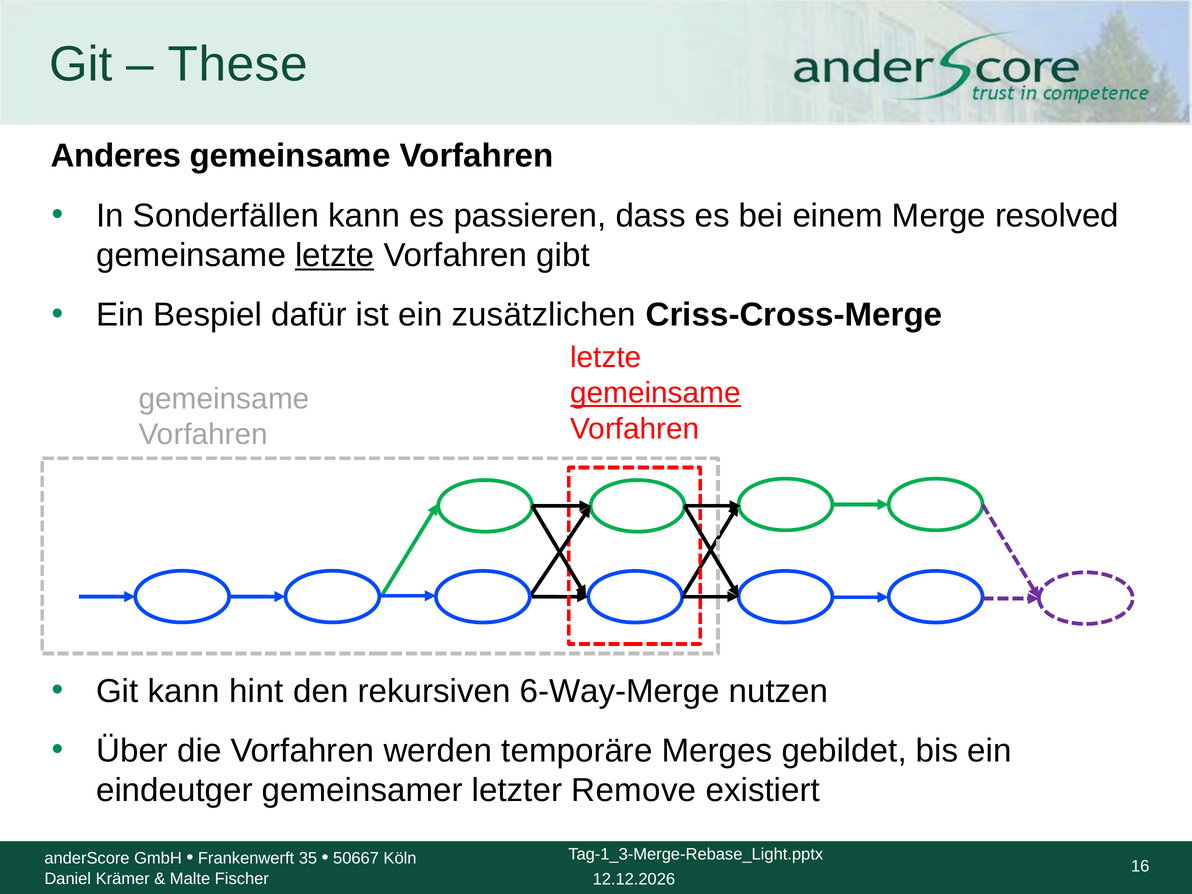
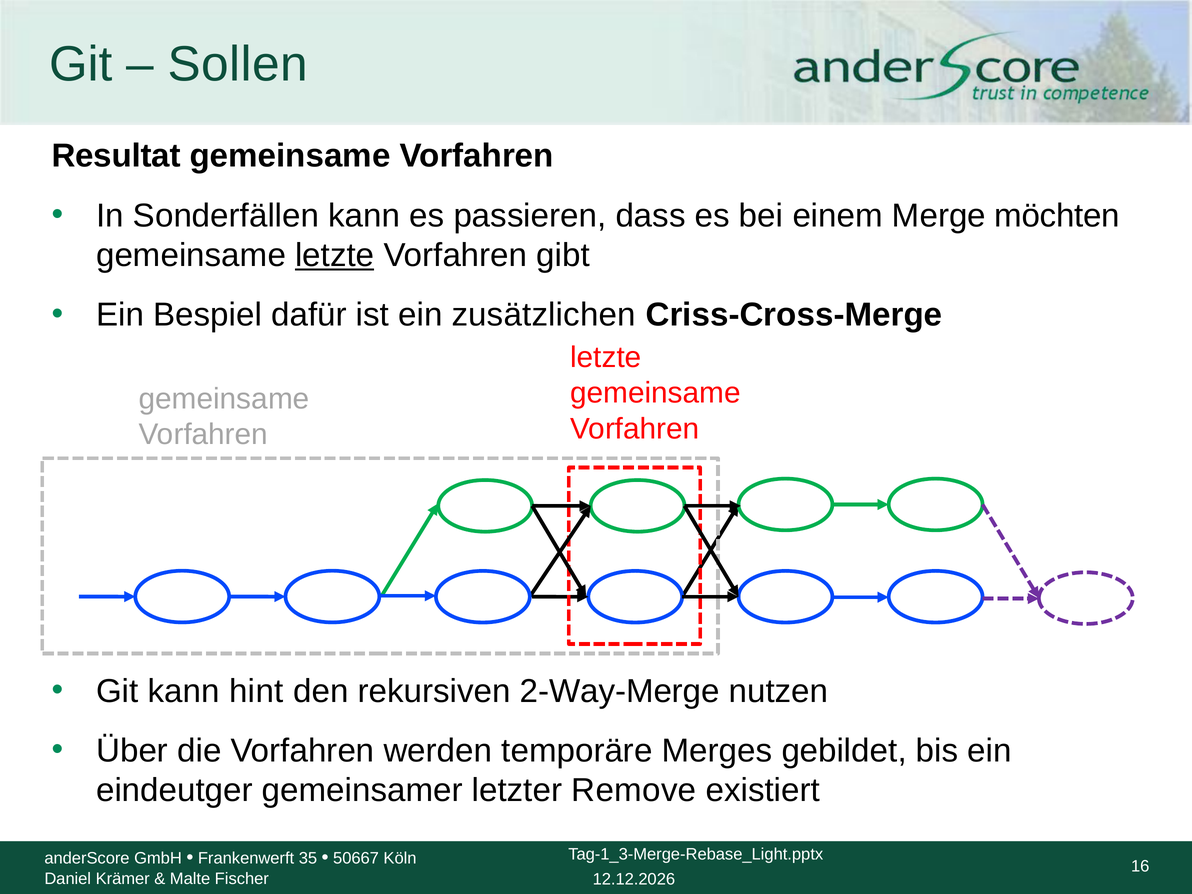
These: These -> Sollen
Anderes: Anderes -> Resultat
resolved: resolved -> möchten
gemeinsame at (656, 393) underline: present -> none
6-Way-Merge: 6-Way-Merge -> 2-Way-Merge
